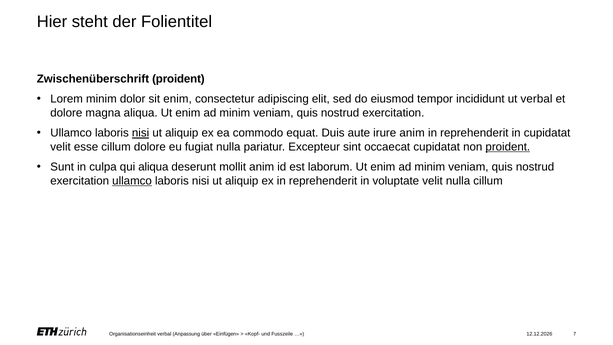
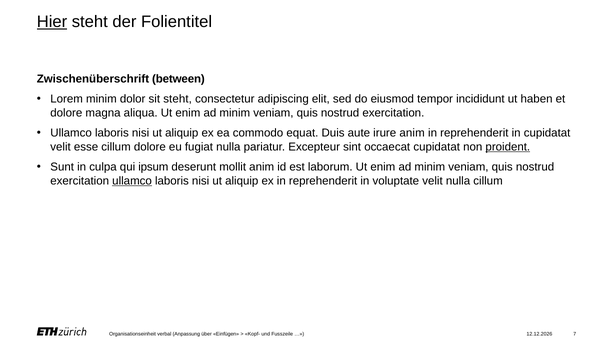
Hier underline: none -> present
Zwischenüberschrift proident: proident -> between
sit enim: enim -> steht
ut verbal: verbal -> haben
nisi at (141, 133) underline: present -> none
qui aliqua: aliqua -> ipsum
